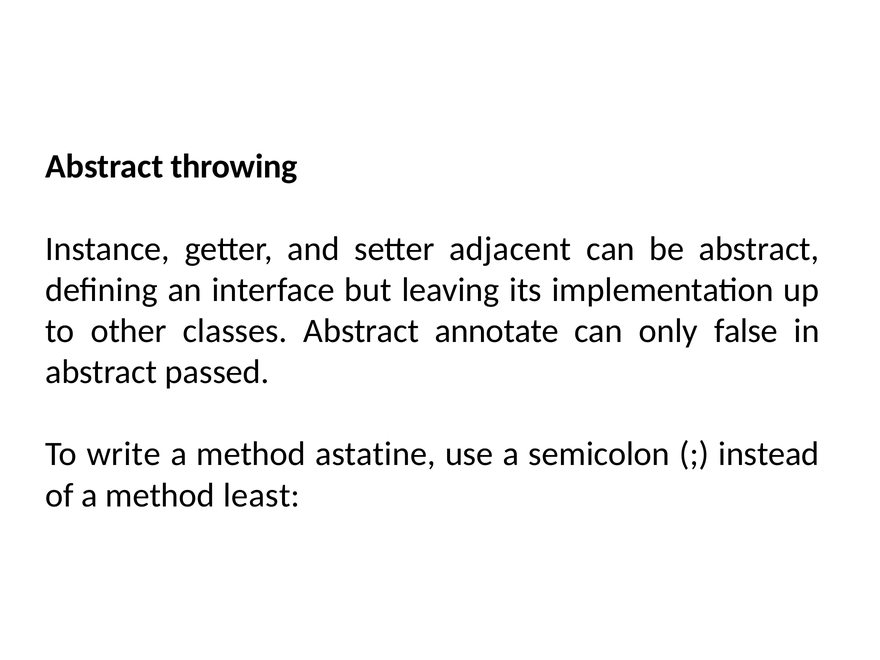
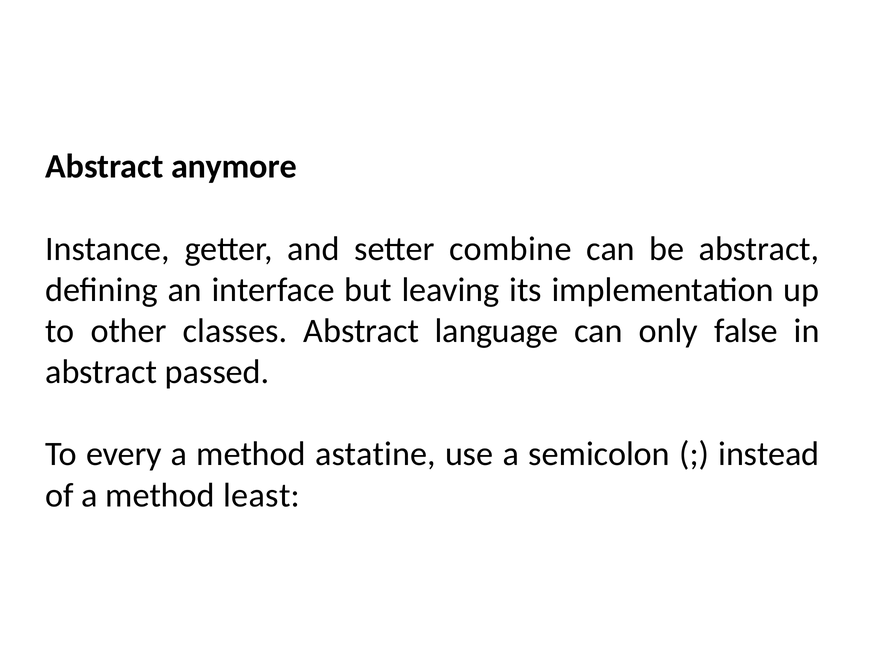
throwing: throwing -> anymore
adjacent: adjacent -> combine
annotate: annotate -> language
write: write -> every
